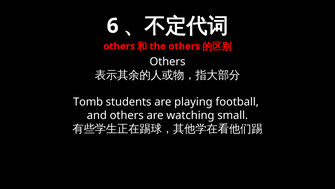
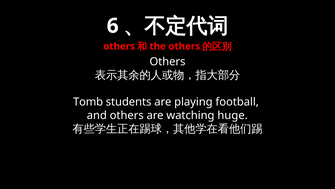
small: small -> huge
